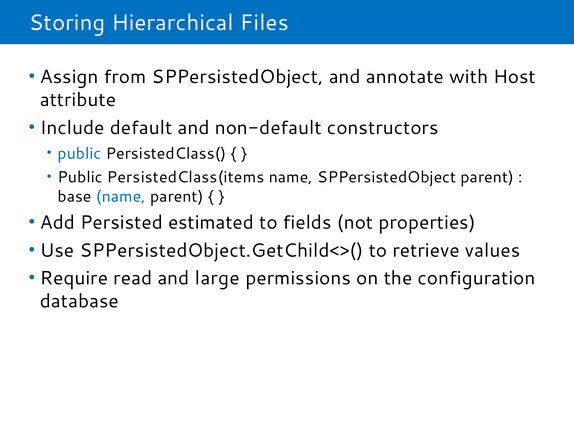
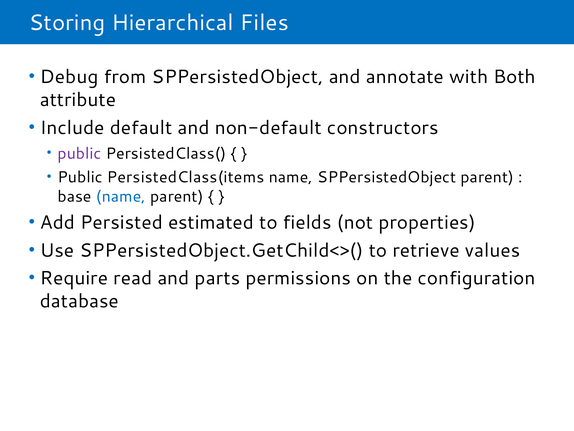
Assign: Assign -> Debug
Host: Host -> Both
public at (79, 153) colour: blue -> purple
large: large -> parts
